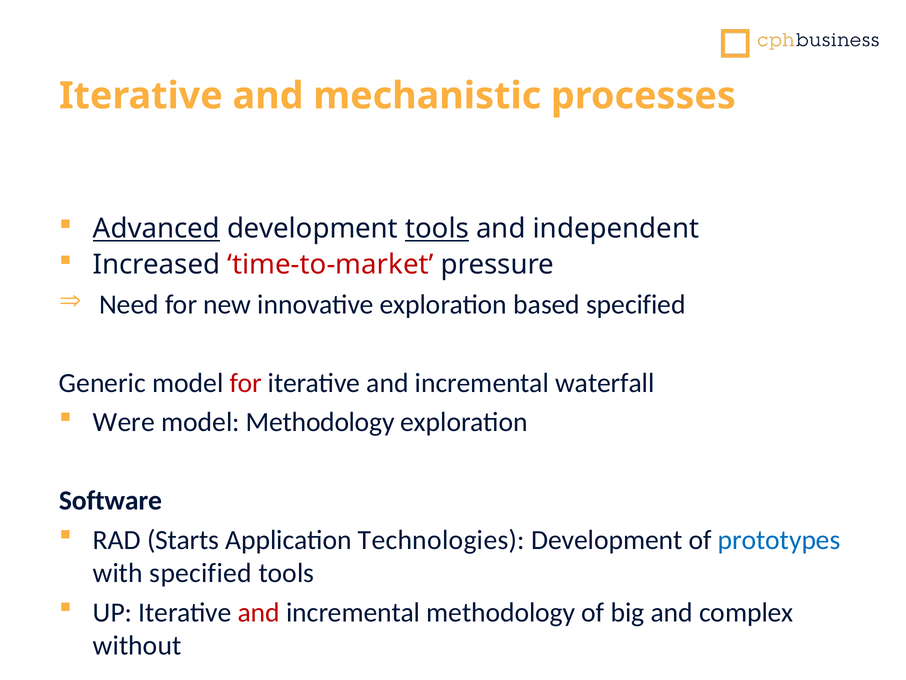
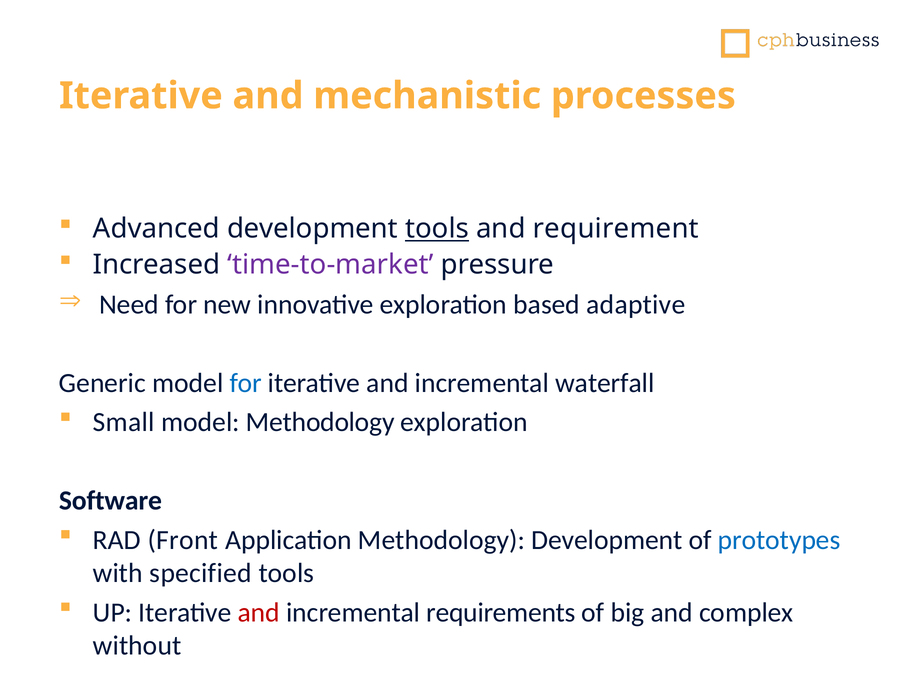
Advanced underline: present -> none
independent: independent -> requirement
time-to-market colour: red -> purple
based specified: specified -> adaptive
for at (246, 383) colour: red -> blue
Were: Were -> Small
Starts: Starts -> Front
Application Technologies: Technologies -> Methodology
incremental methodology: methodology -> requirements
